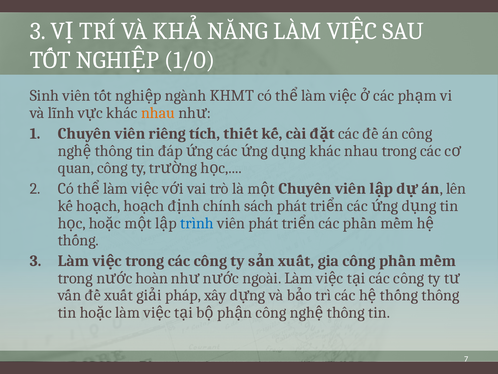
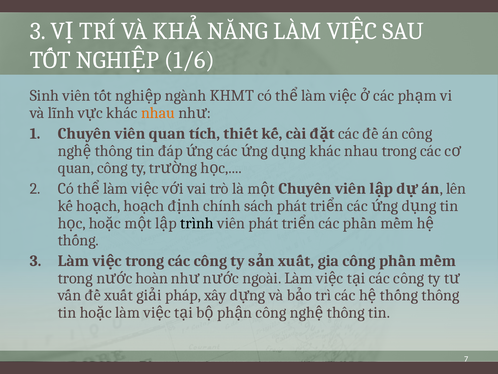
1/0: 1/0 -> 1/6
viên riêng: riêng -> quan
trình colour: blue -> black
